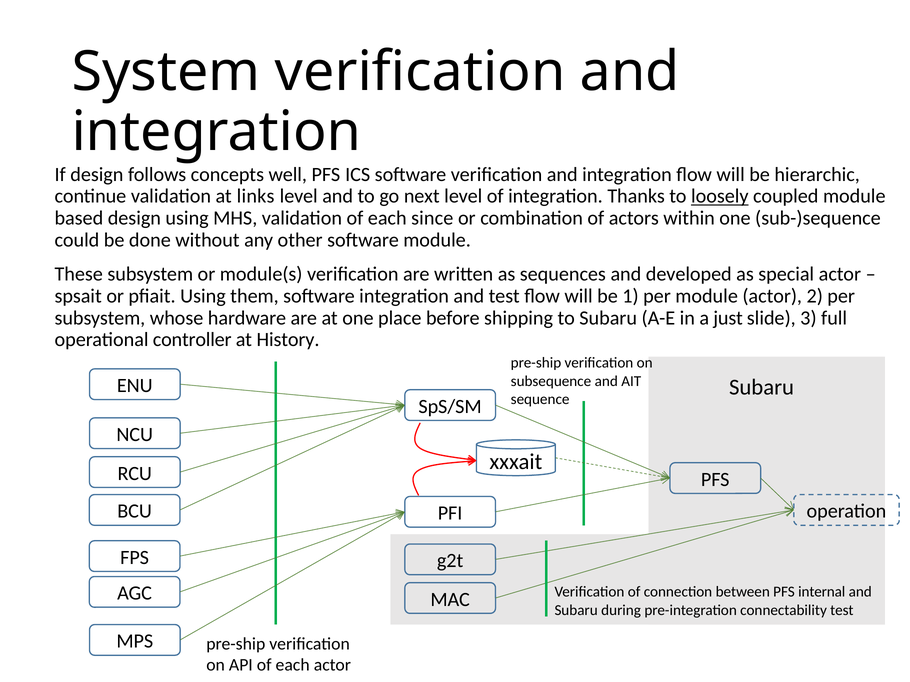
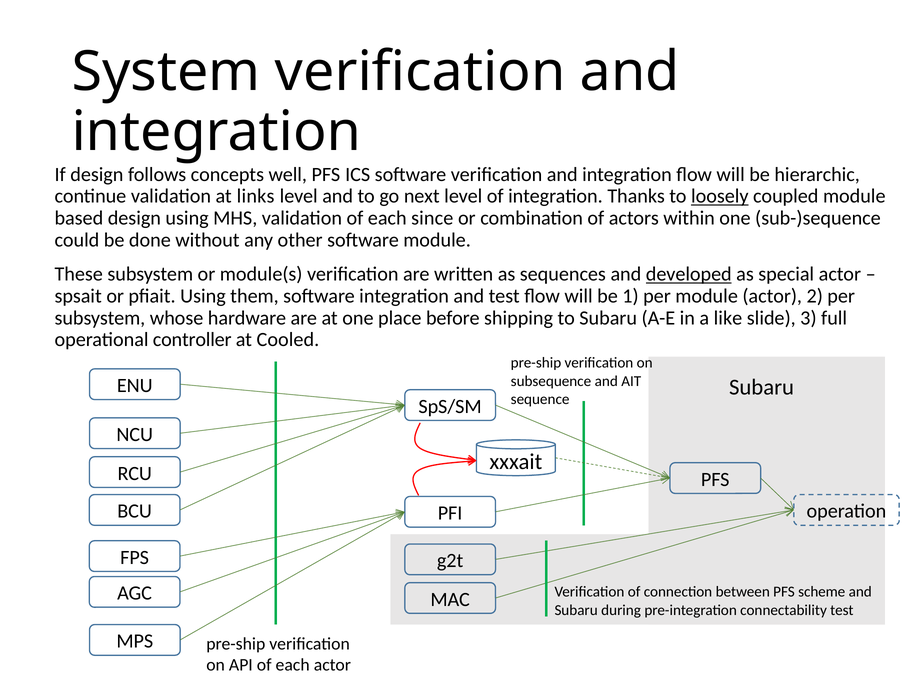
developed underline: none -> present
just: just -> like
History: History -> Cooled
internal: internal -> scheme
